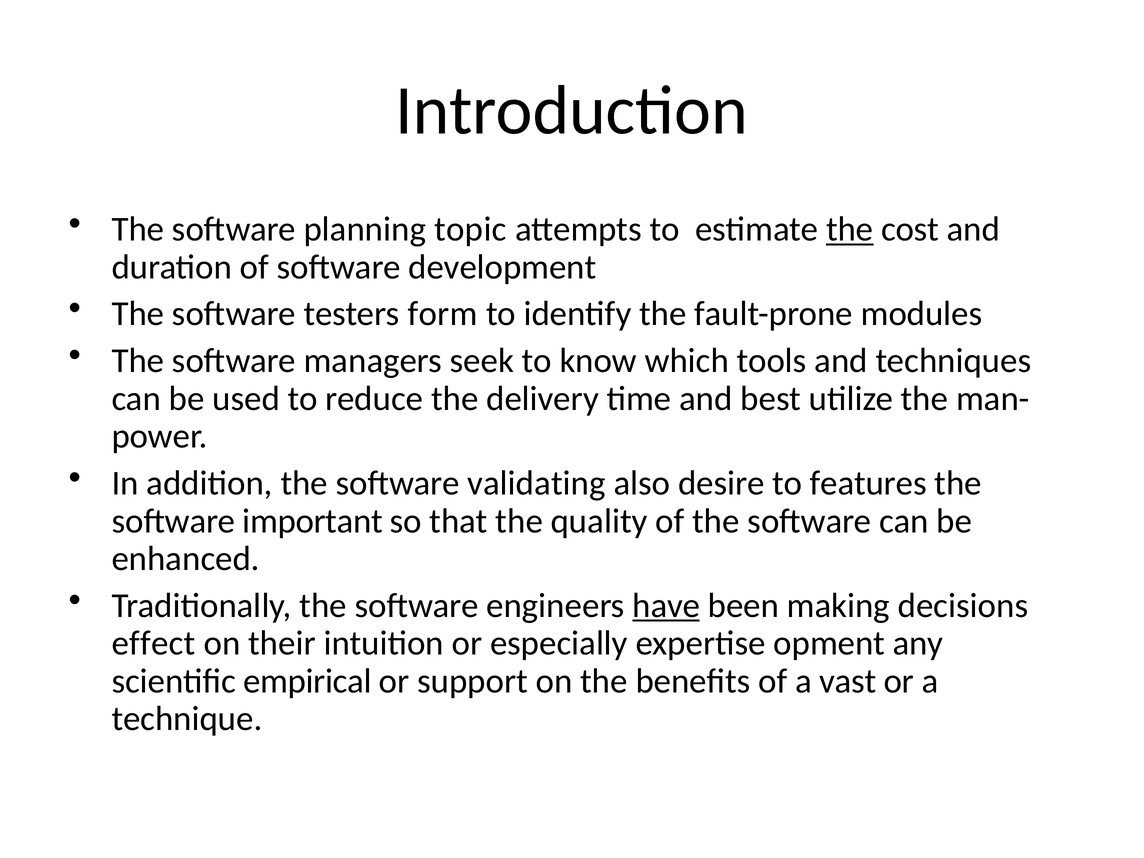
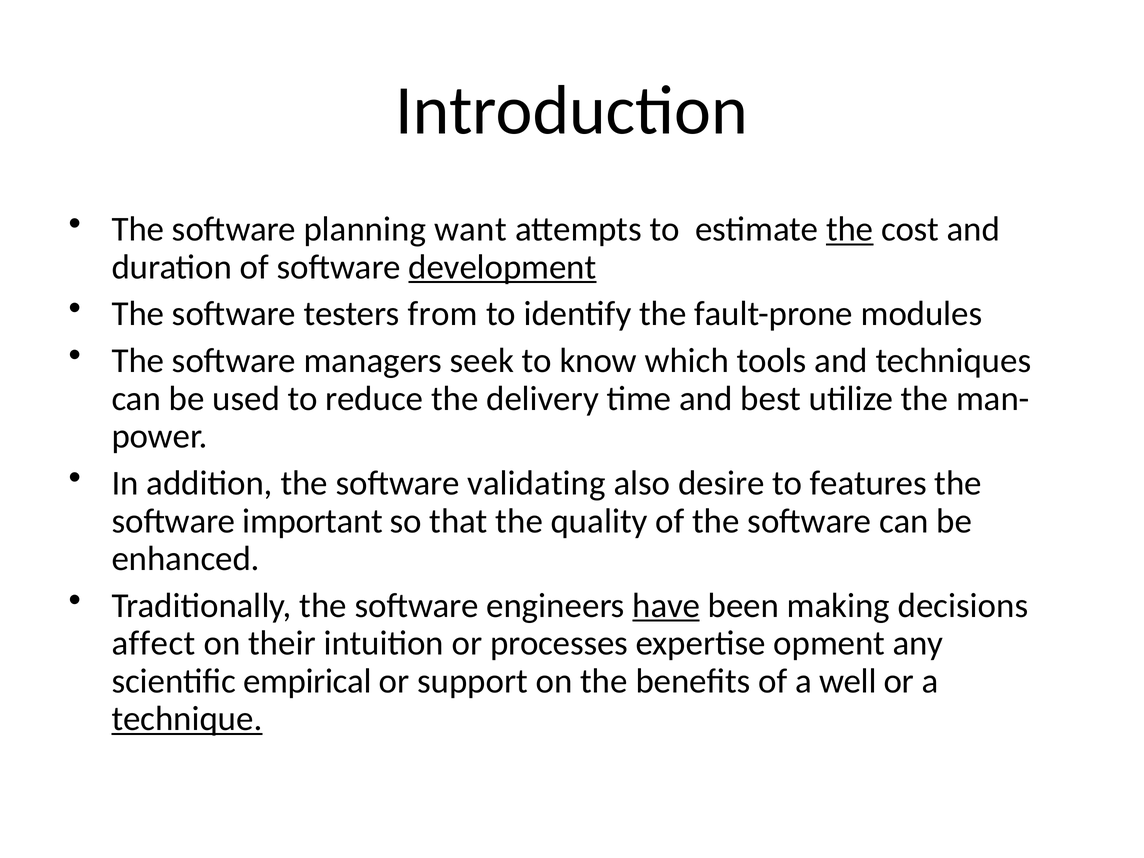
topic: topic -> want
development underline: none -> present
form: form -> from
effect: effect -> affect
especially: especially -> processes
vast: vast -> well
technique underline: none -> present
